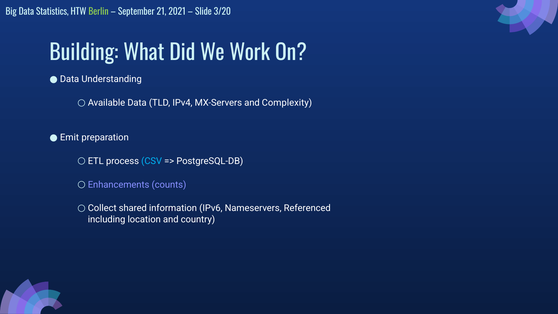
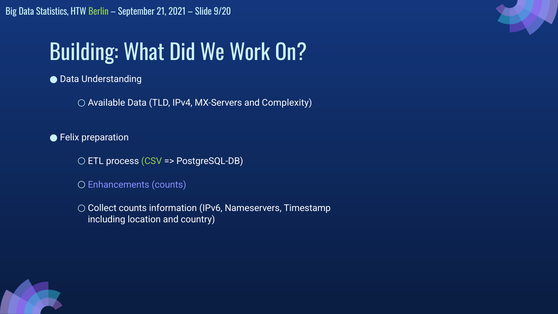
3/20: 3/20 -> 9/20
Emit: Emit -> Felix
CSV colour: light blue -> light green
Collect shared: shared -> counts
Referenced: Referenced -> Timestamp
